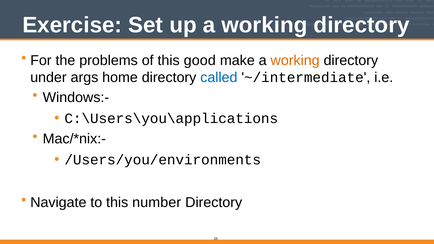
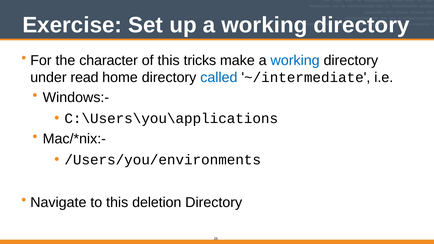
problems: problems -> character
good: good -> tricks
working at (295, 60) colour: orange -> blue
args: args -> read
number: number -> deletion
